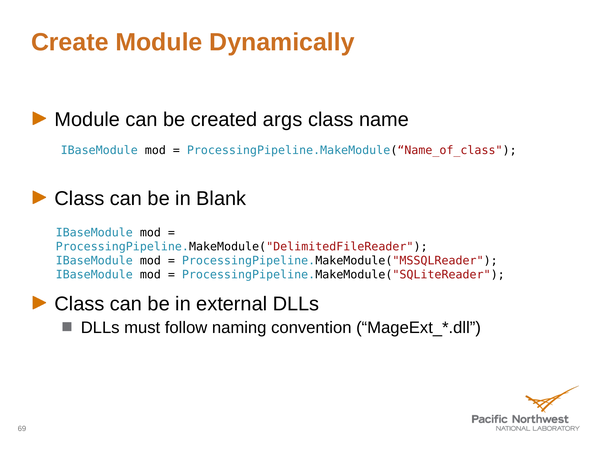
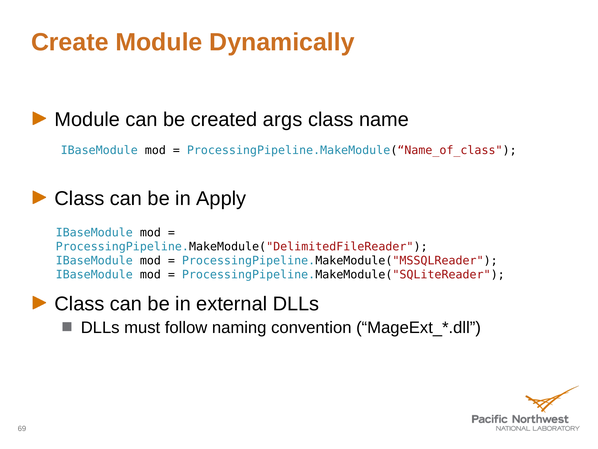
Blank: Blank -> Apply
